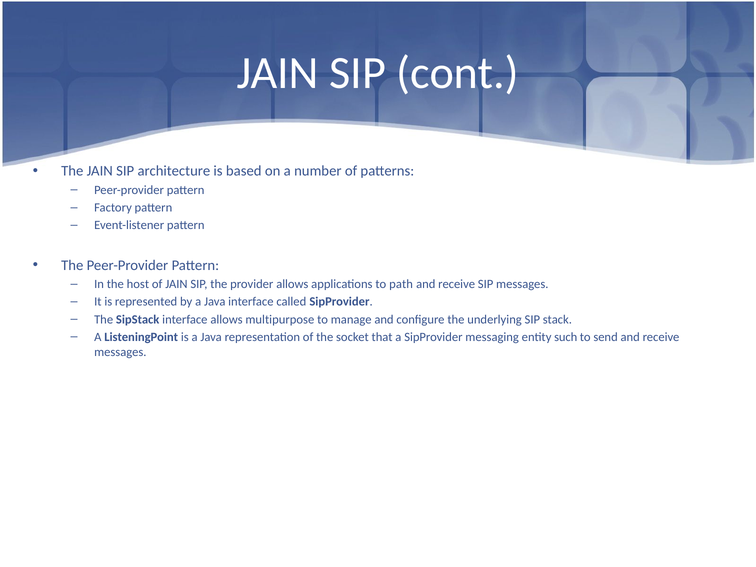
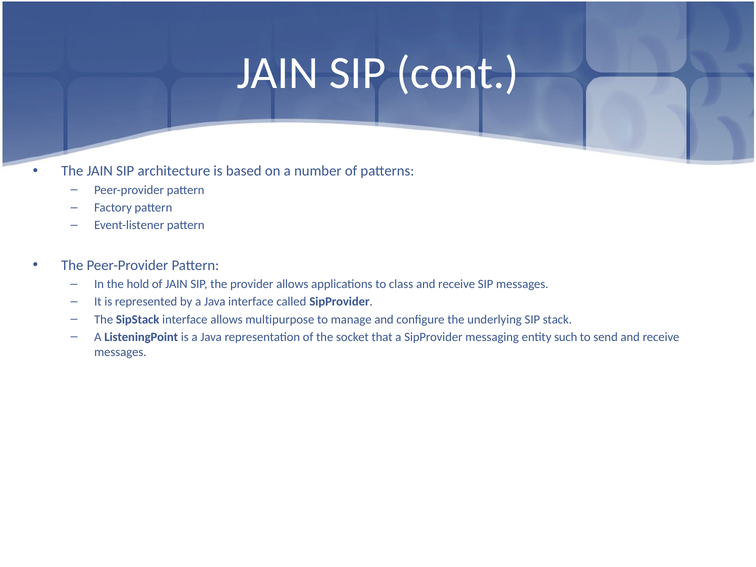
host: host -> hold
path: path -> class
